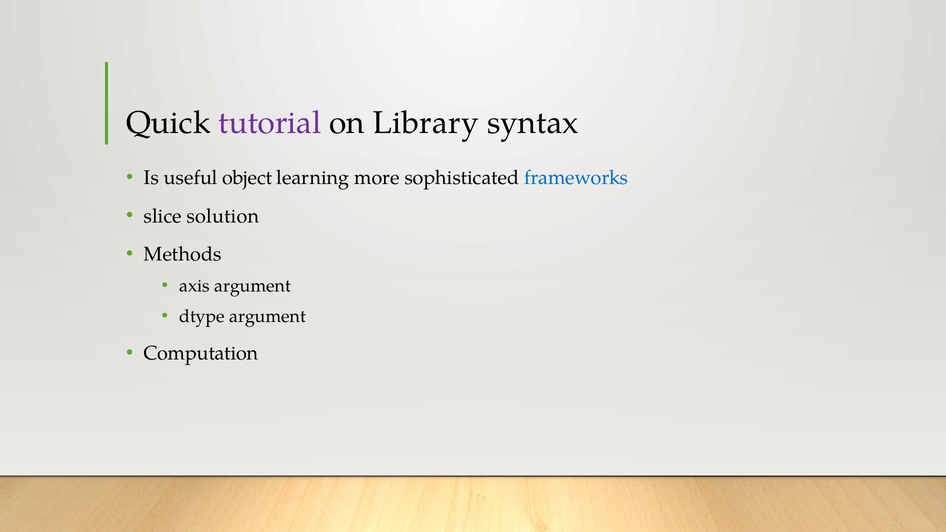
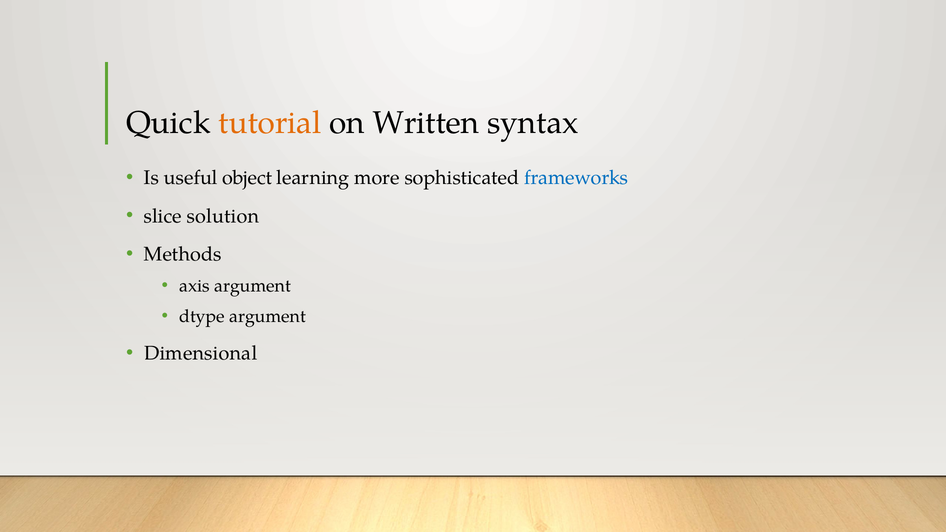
tutorial colour: purple -> orange
Library: Library -> Written
Computation: Computation -> Dimensional
